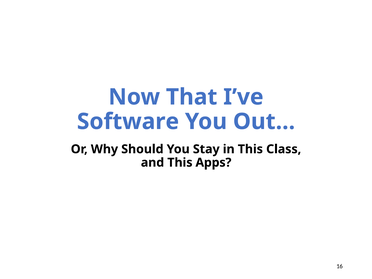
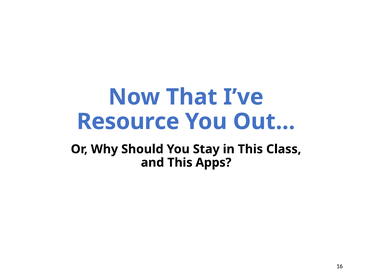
Software: Software -> Resource
